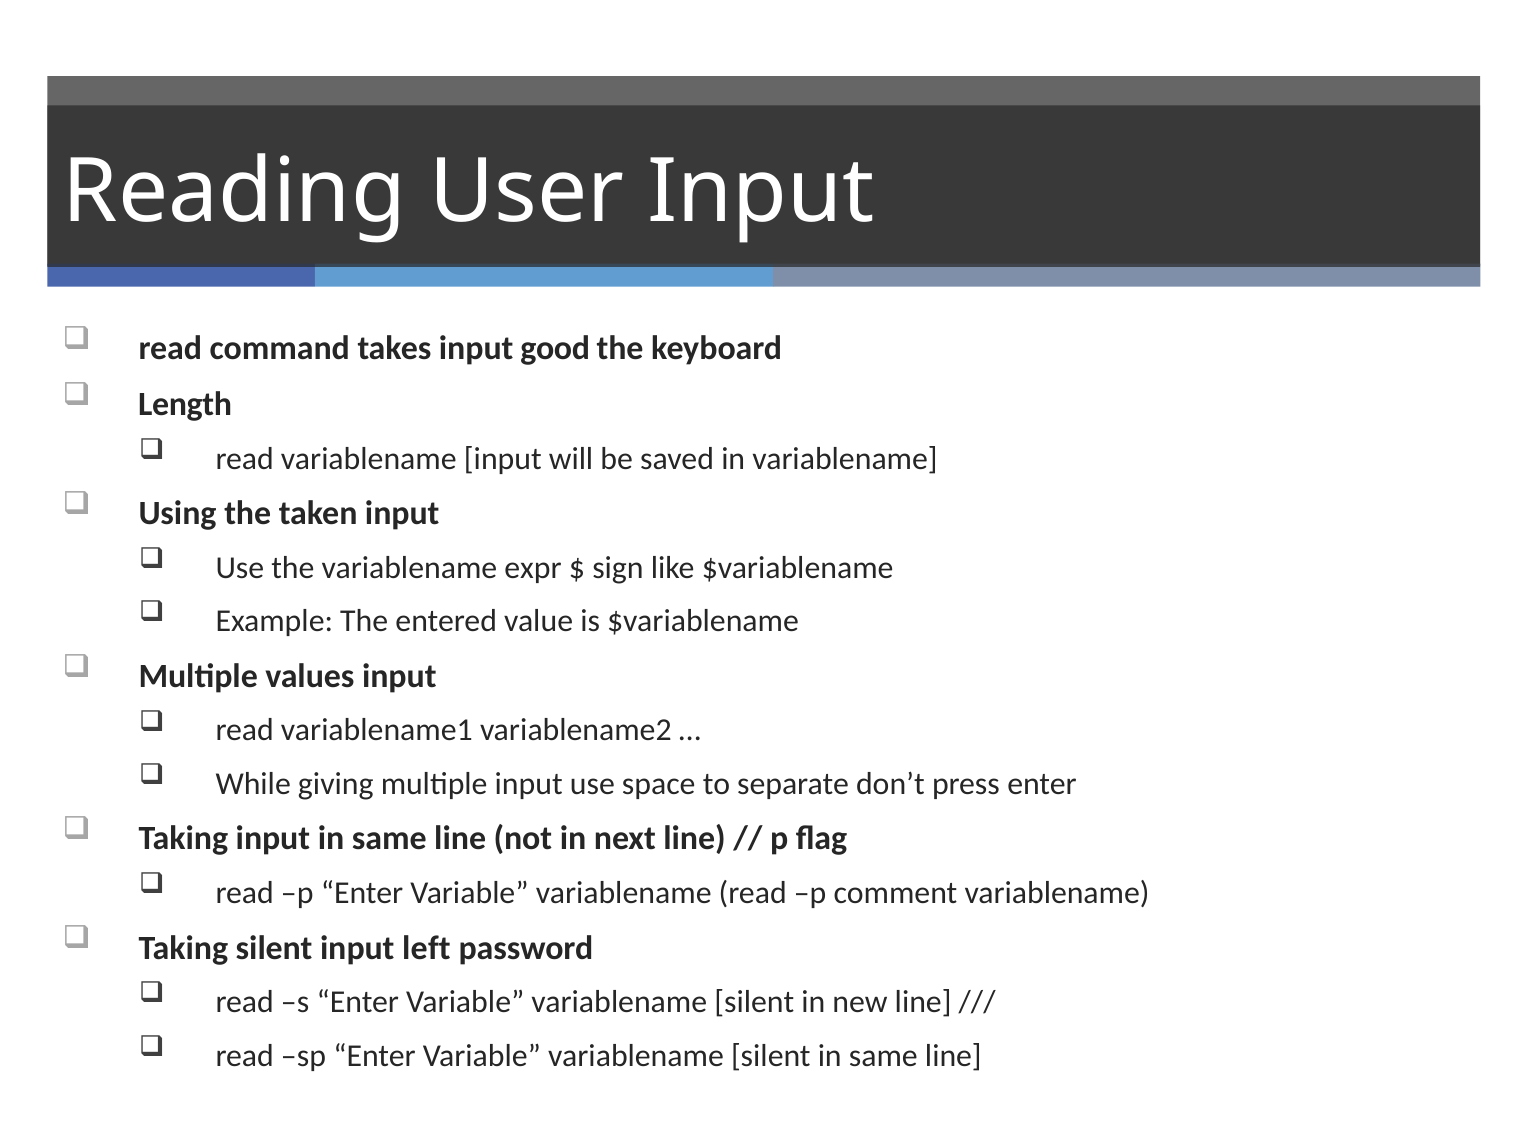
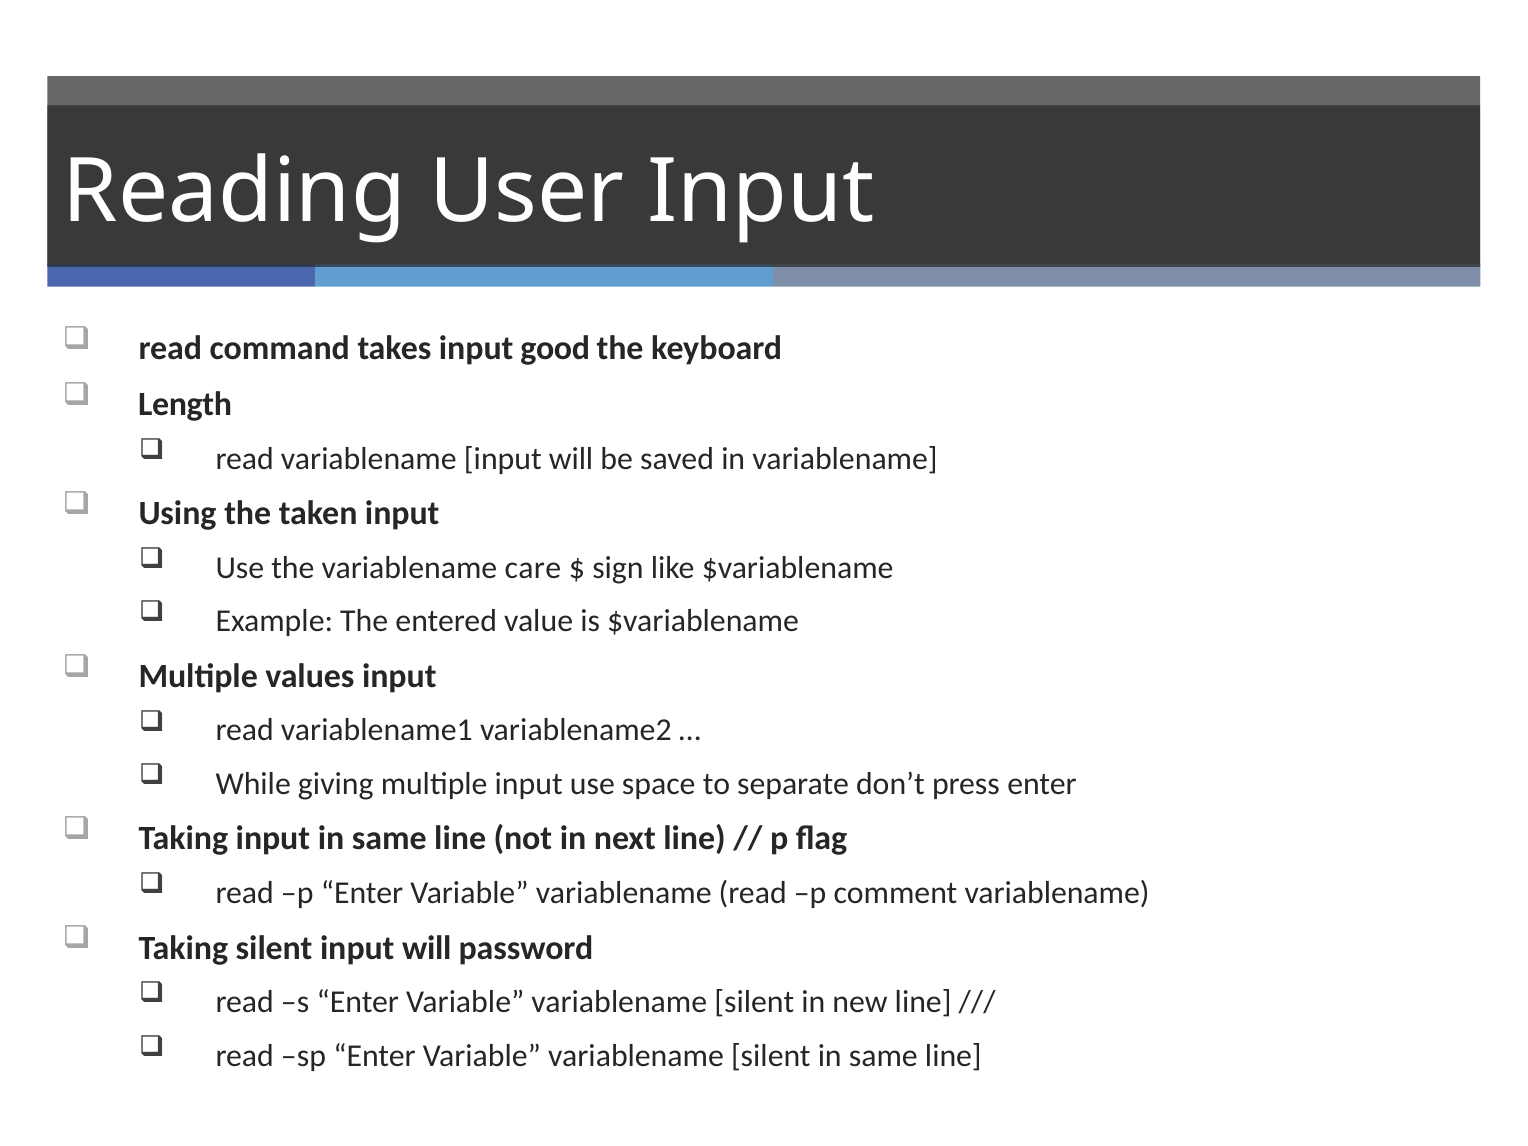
expr: expr -> care
silent input left: left -> will
